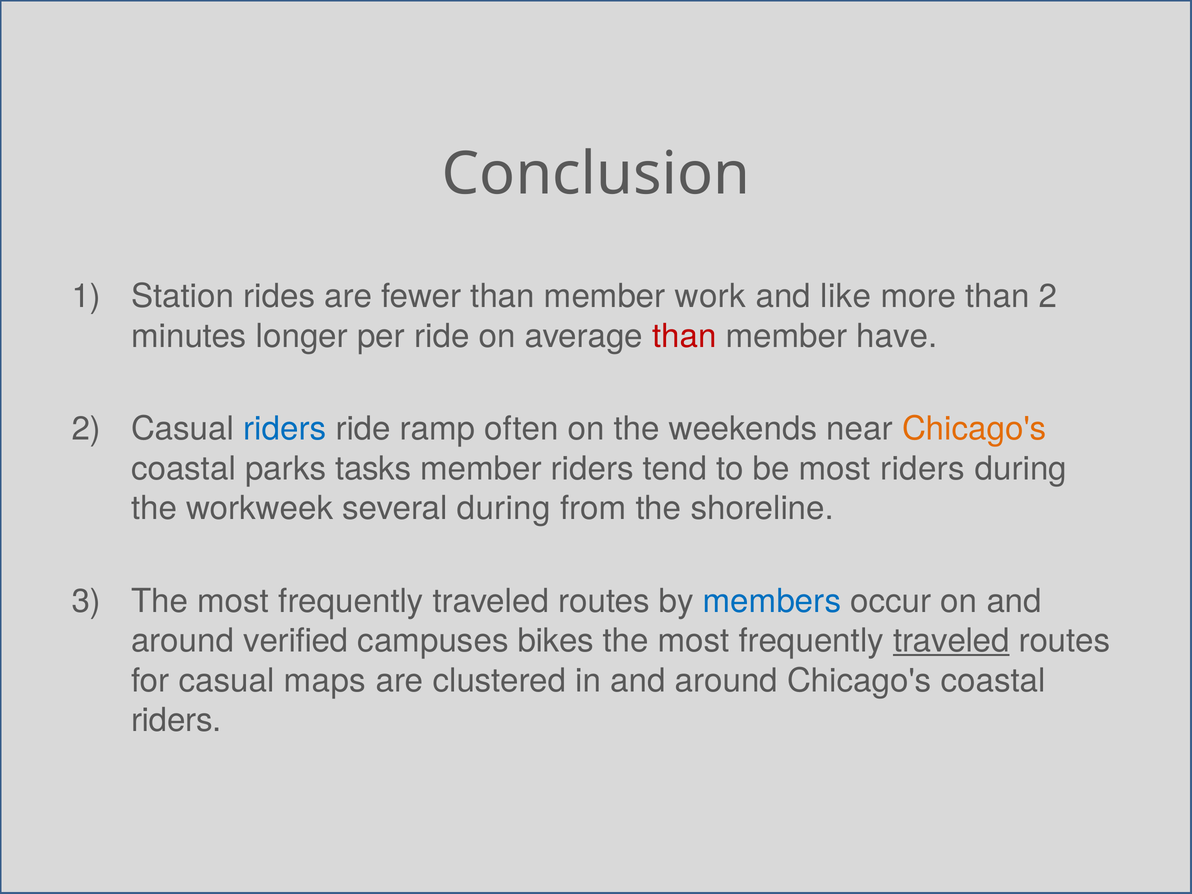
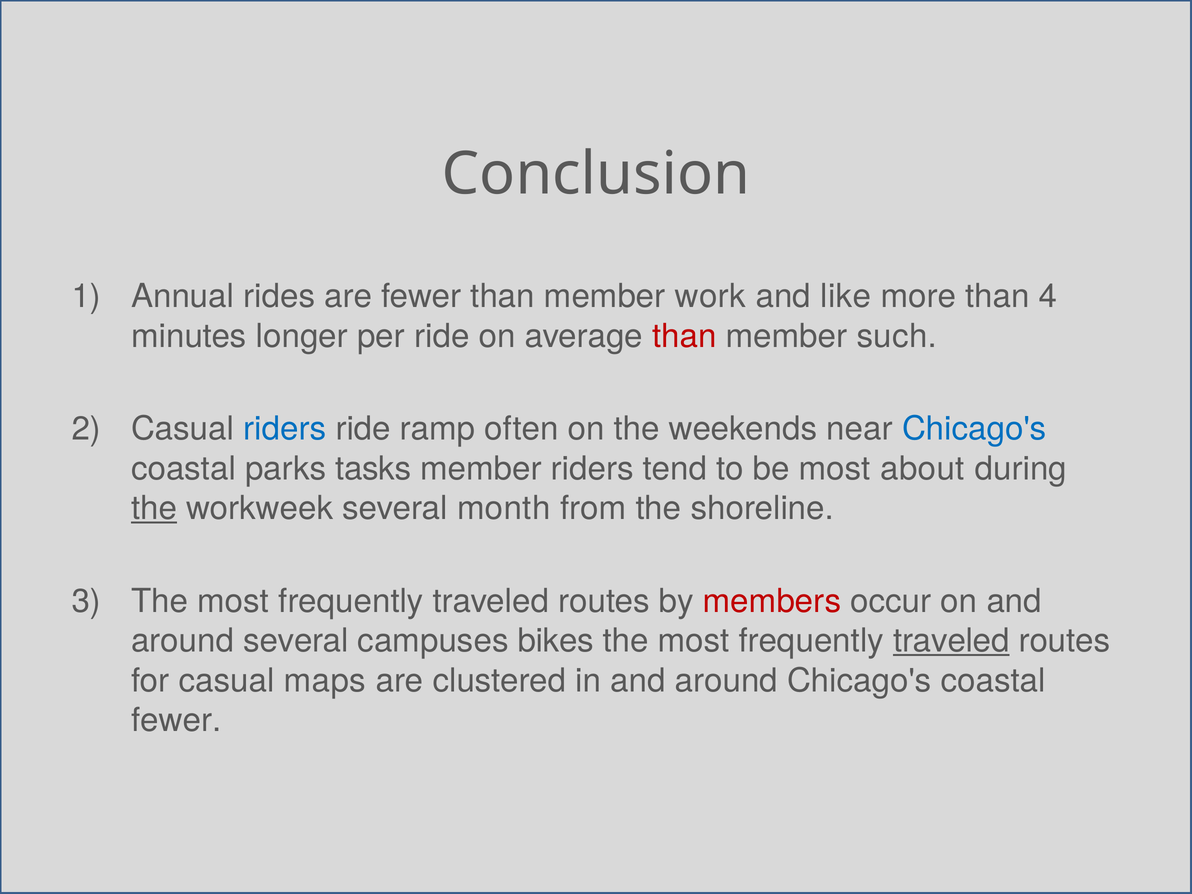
Station: Station -> Annual
than 2: 2 -> 4
have: have -> such
Chicago's at (974, 429) colour: orange -> blue
most riders: riders -> about
the at (154, 508) underline: none -> present
several during: during -> month
members colour: blue -> red
around verified: verified -> several
riders at (176, 720): riders -> fewer
